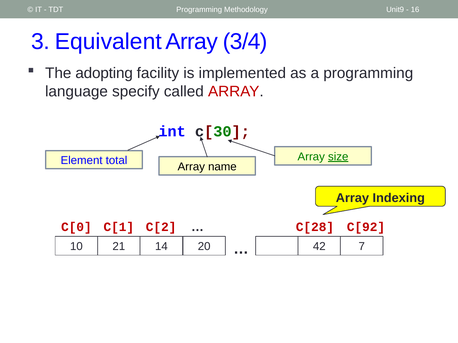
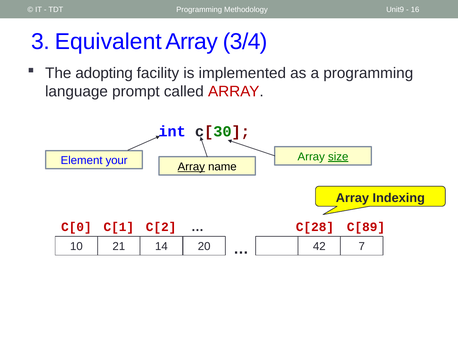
specify: specify -> prompt
total: total -> your
Array at (191, 167) underline: none -> present
C[92: C[92 -> C[89
